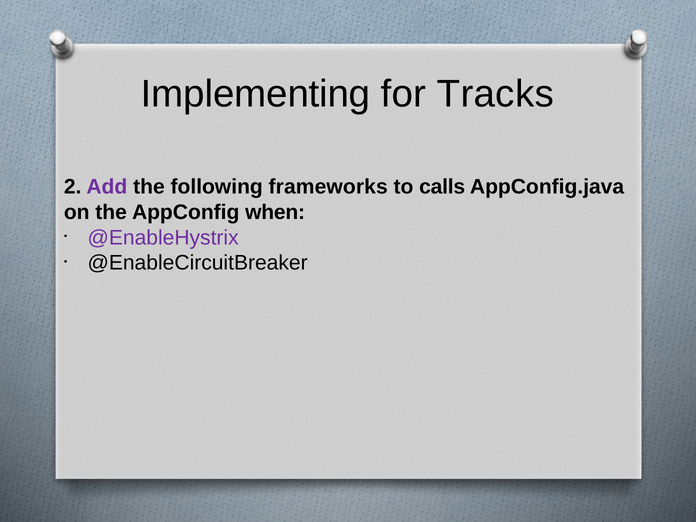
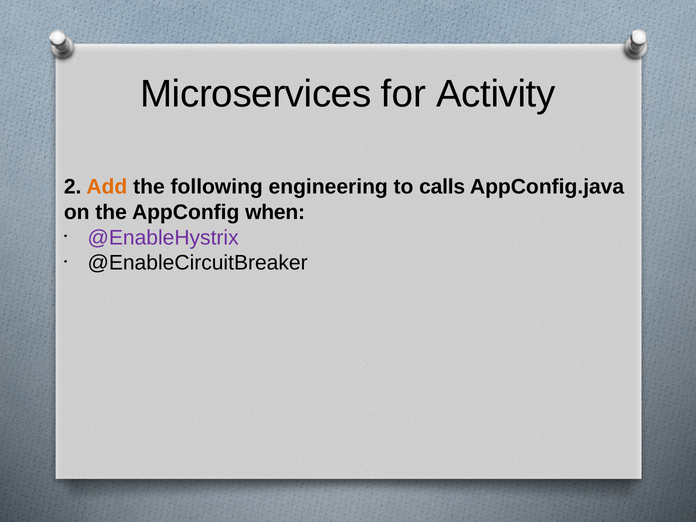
Implementing: Implementing -> Microservices
Tracks: Tracks -> Activity
Add colour: purple -> orange
frameworks: frameworks -> engineering
